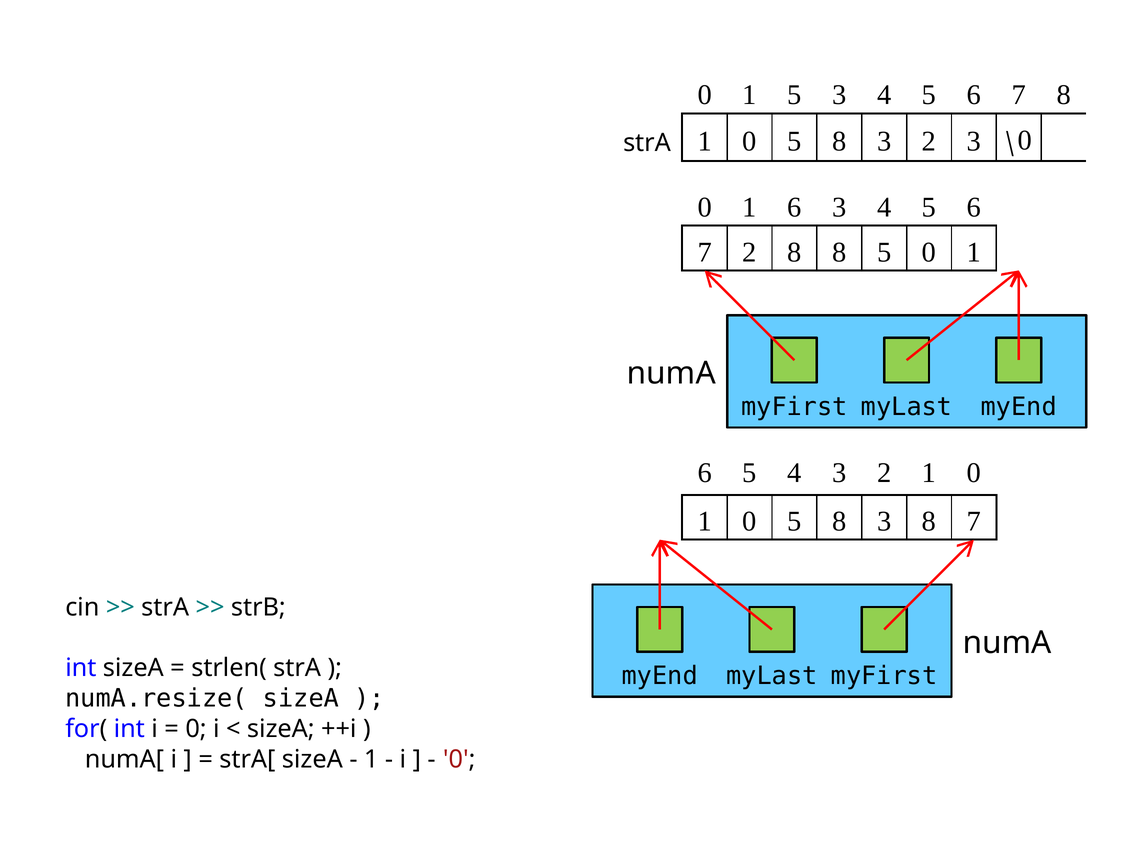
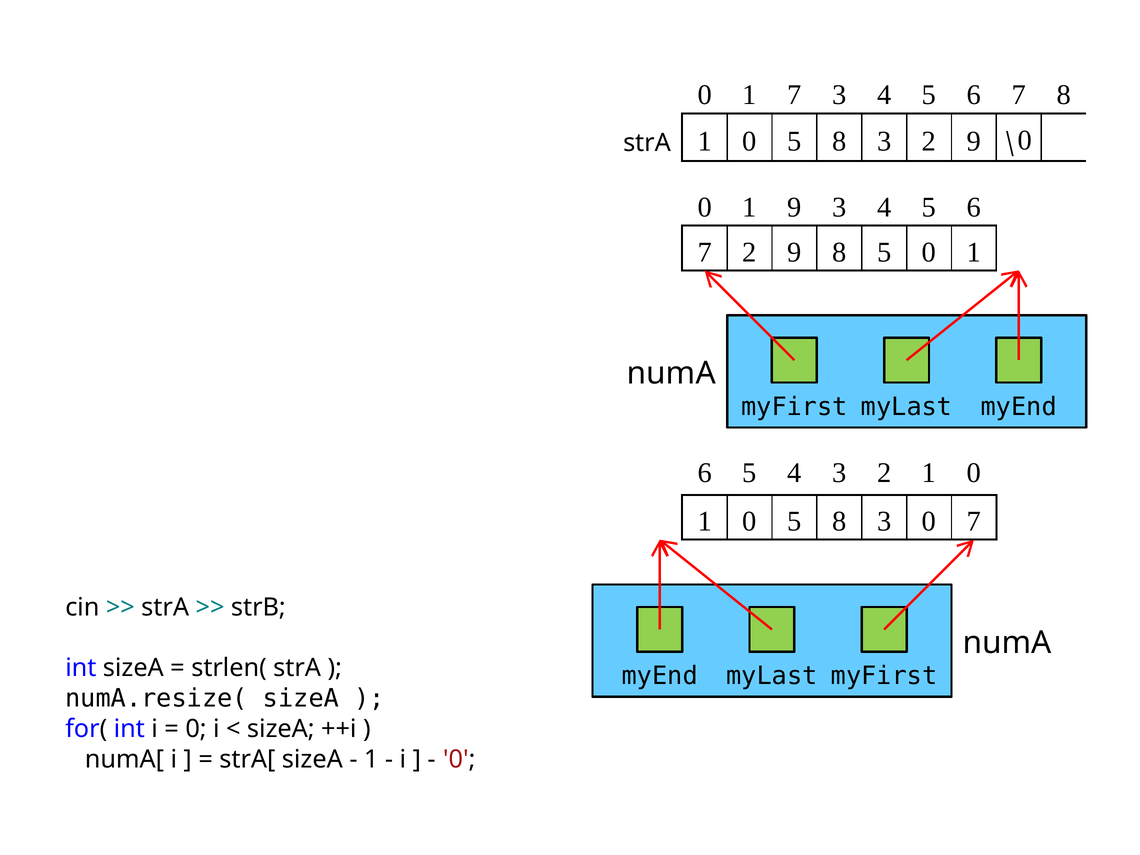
1 5: 5 -> 7
3 2 3: 3 -> 9
1 6: 6 -> 9
7 2 8: 8 -> 9
3 8: 8 -> 0
